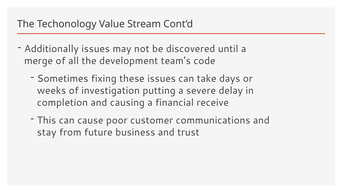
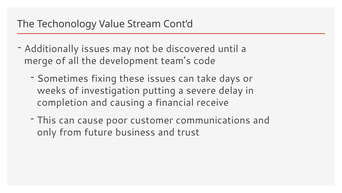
stay: stay -> only
